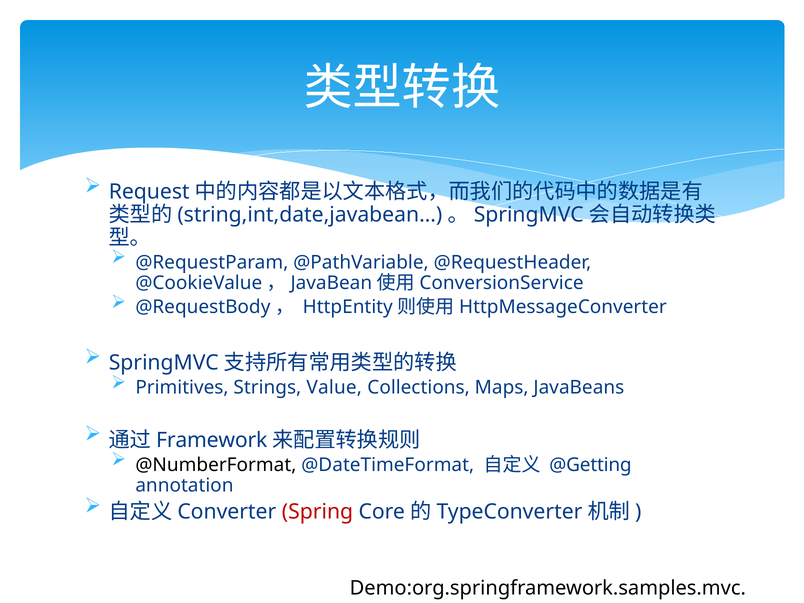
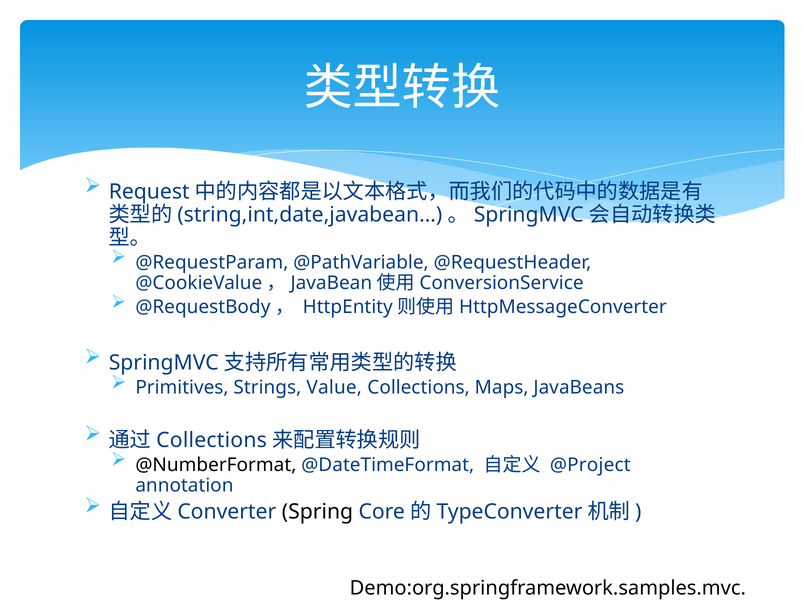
Framework at (212, 440): Framework -> Collections
@Getting: @Getting -> @Project
Spring colour: red -> black
